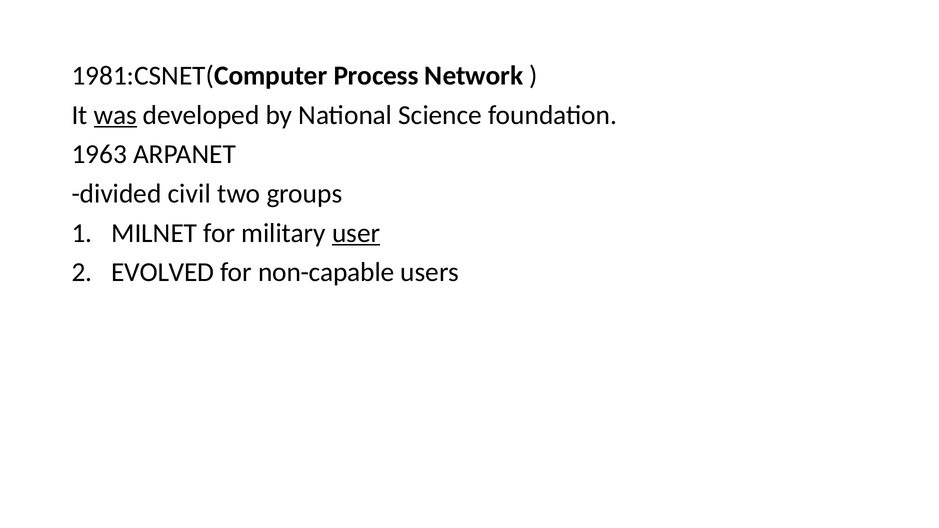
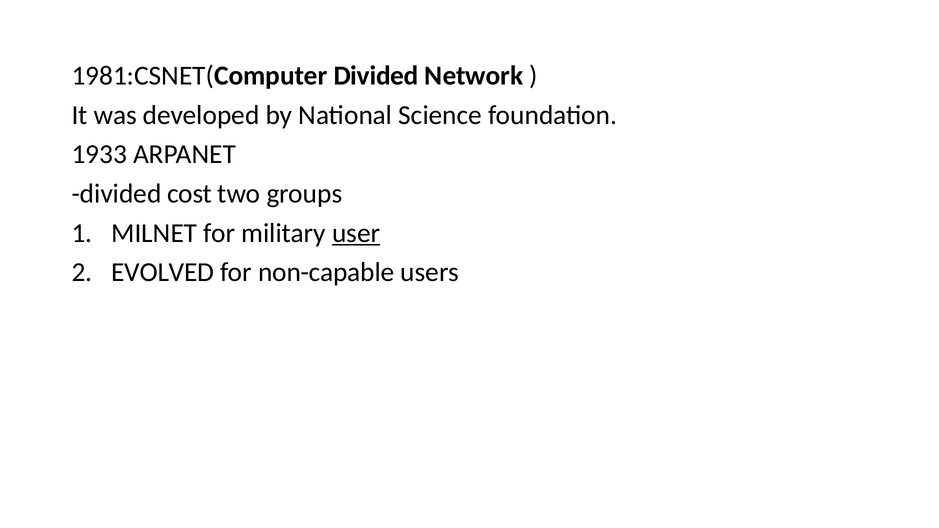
1981:CSNET(Computer Process: Process -> Divided
was underline: present -> none
1963: 1963 -> 1933
civil: civil -> cost
